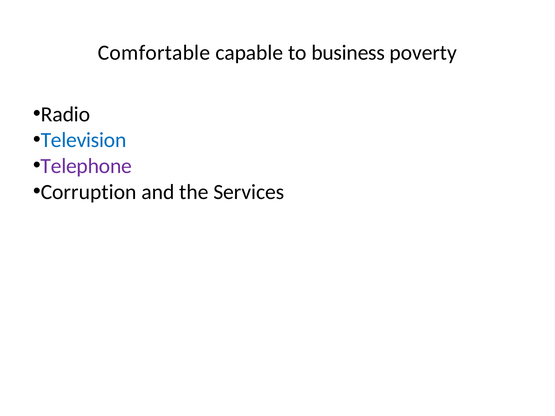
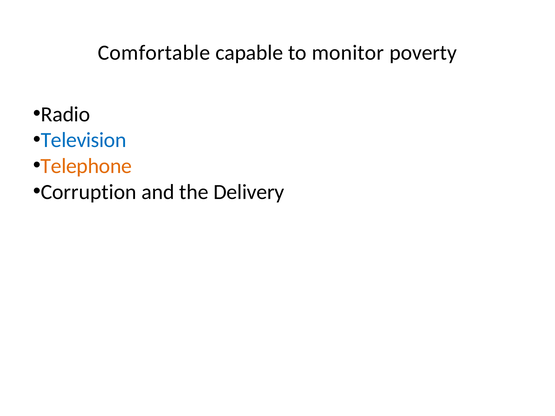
business: business -> monitor
Telephone colour: purple -> orange
Services: Services -> Delivery
